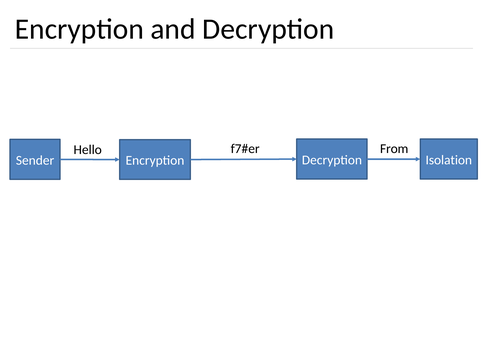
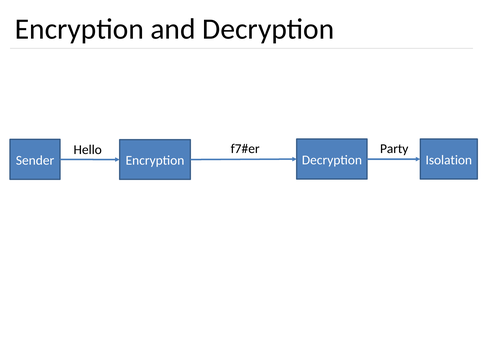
From: From -> Party
